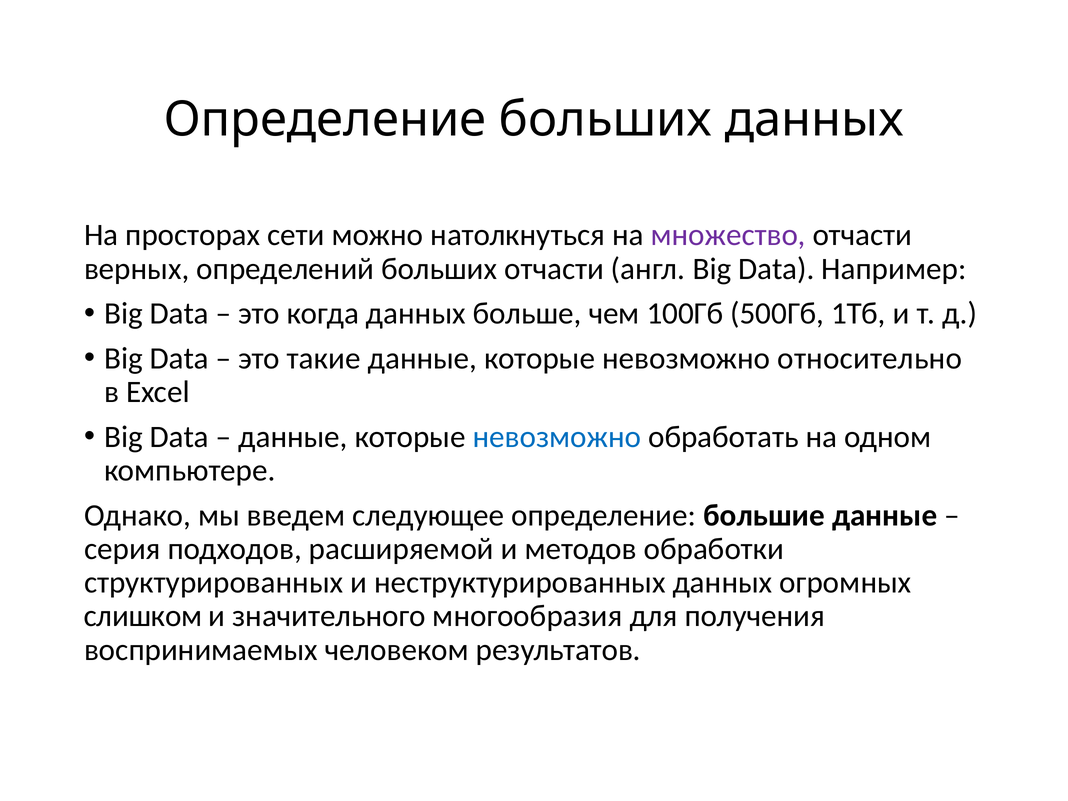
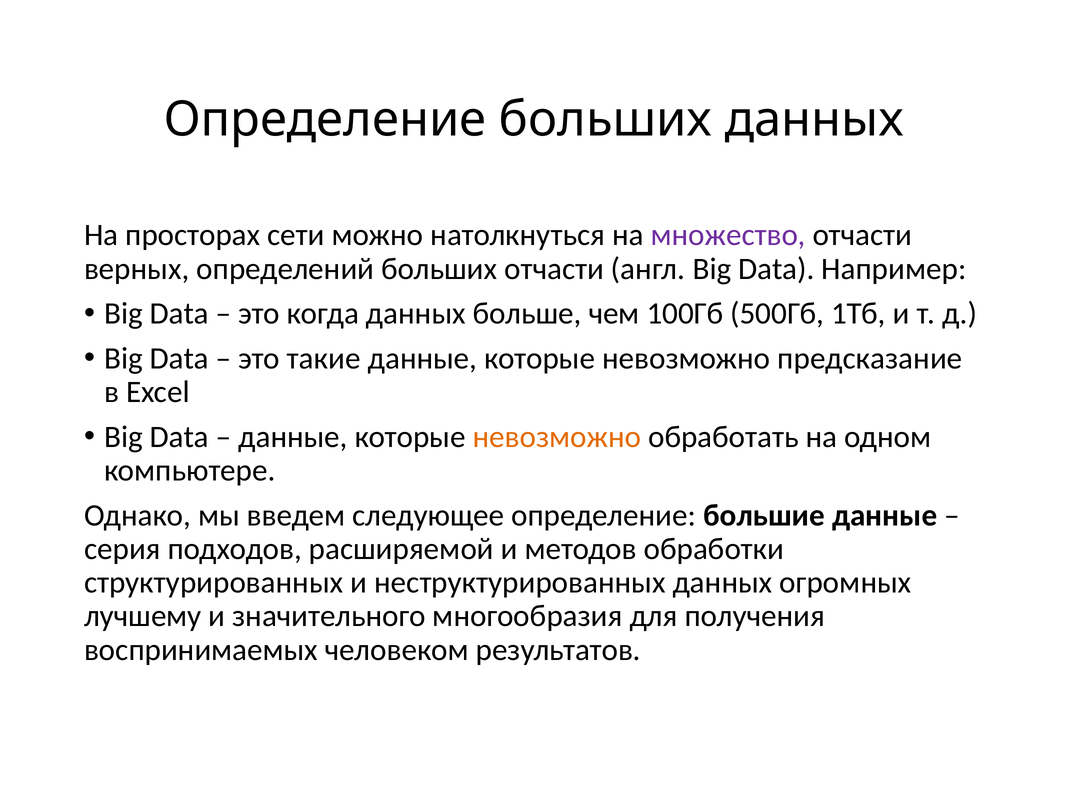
относительно: относительно -> предсказание
невозможно at (557, 437) colour: blue -> orange
слишком: слишком -> лучшему
